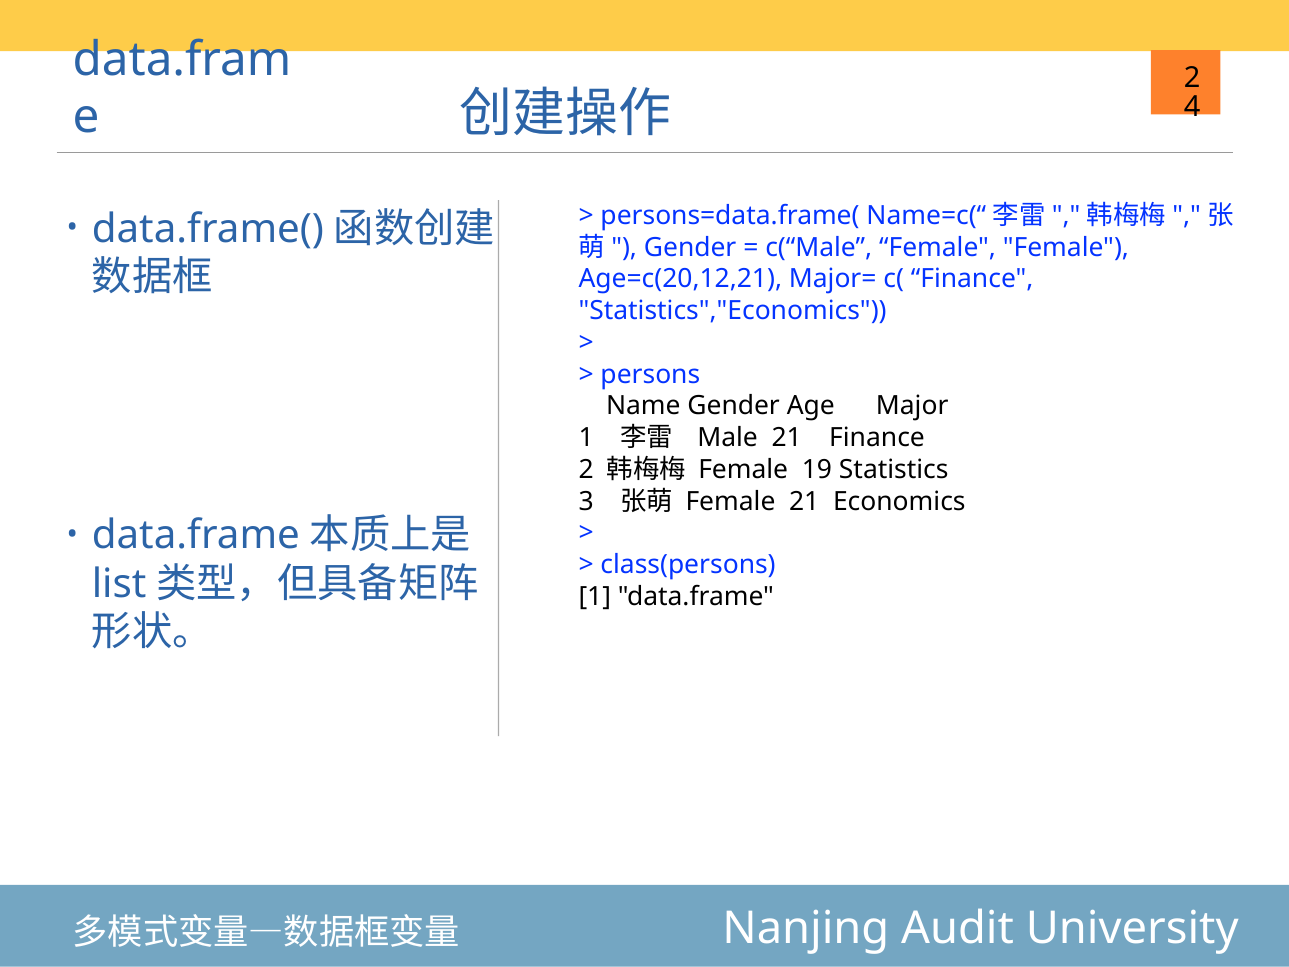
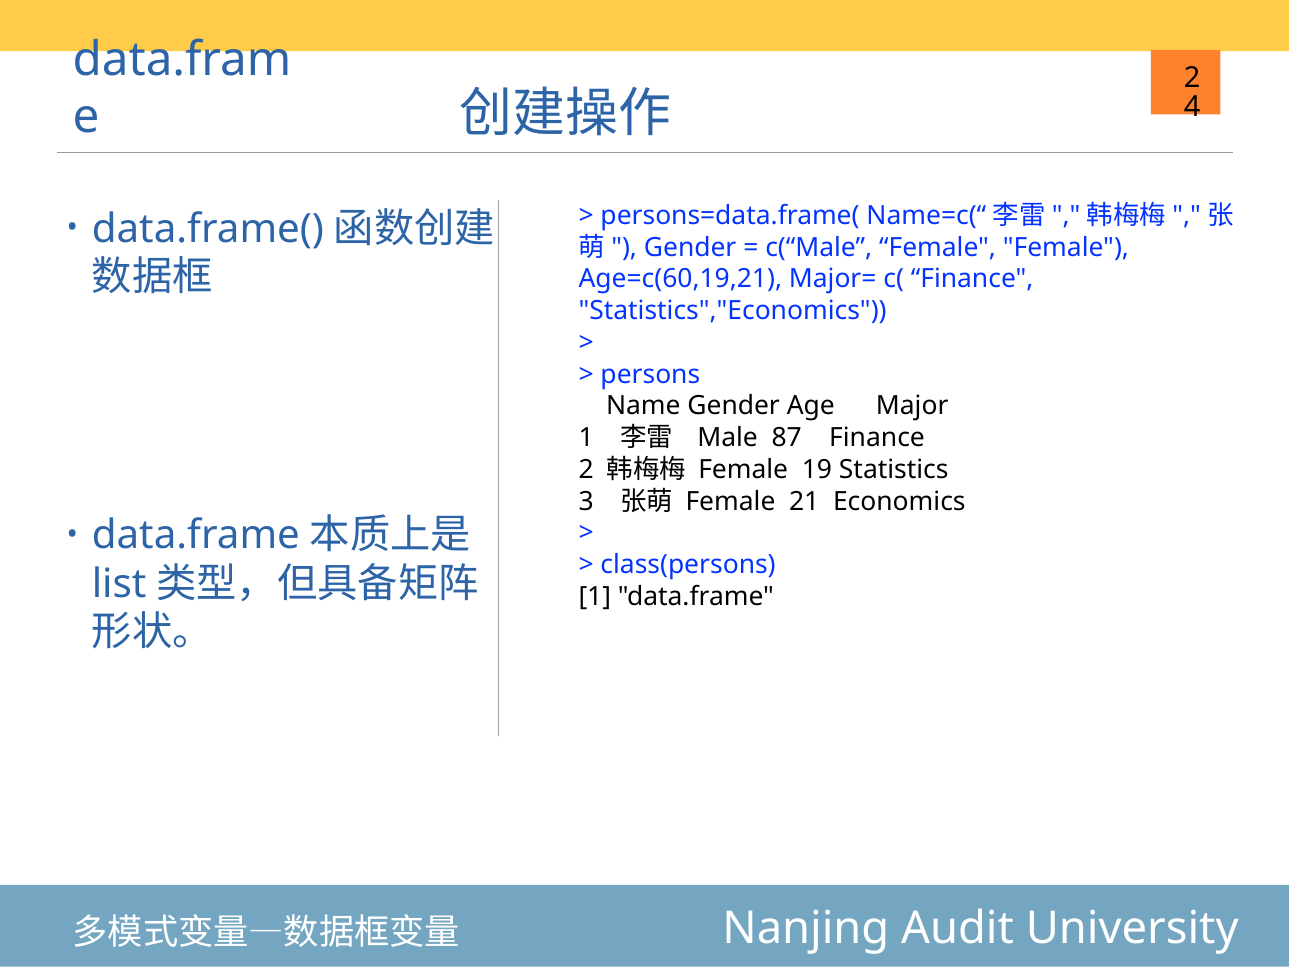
Age=c(20,12,21: Age=c(20,12,21 -> Age=c(60,19,21
Male 21: 21 -> 87
